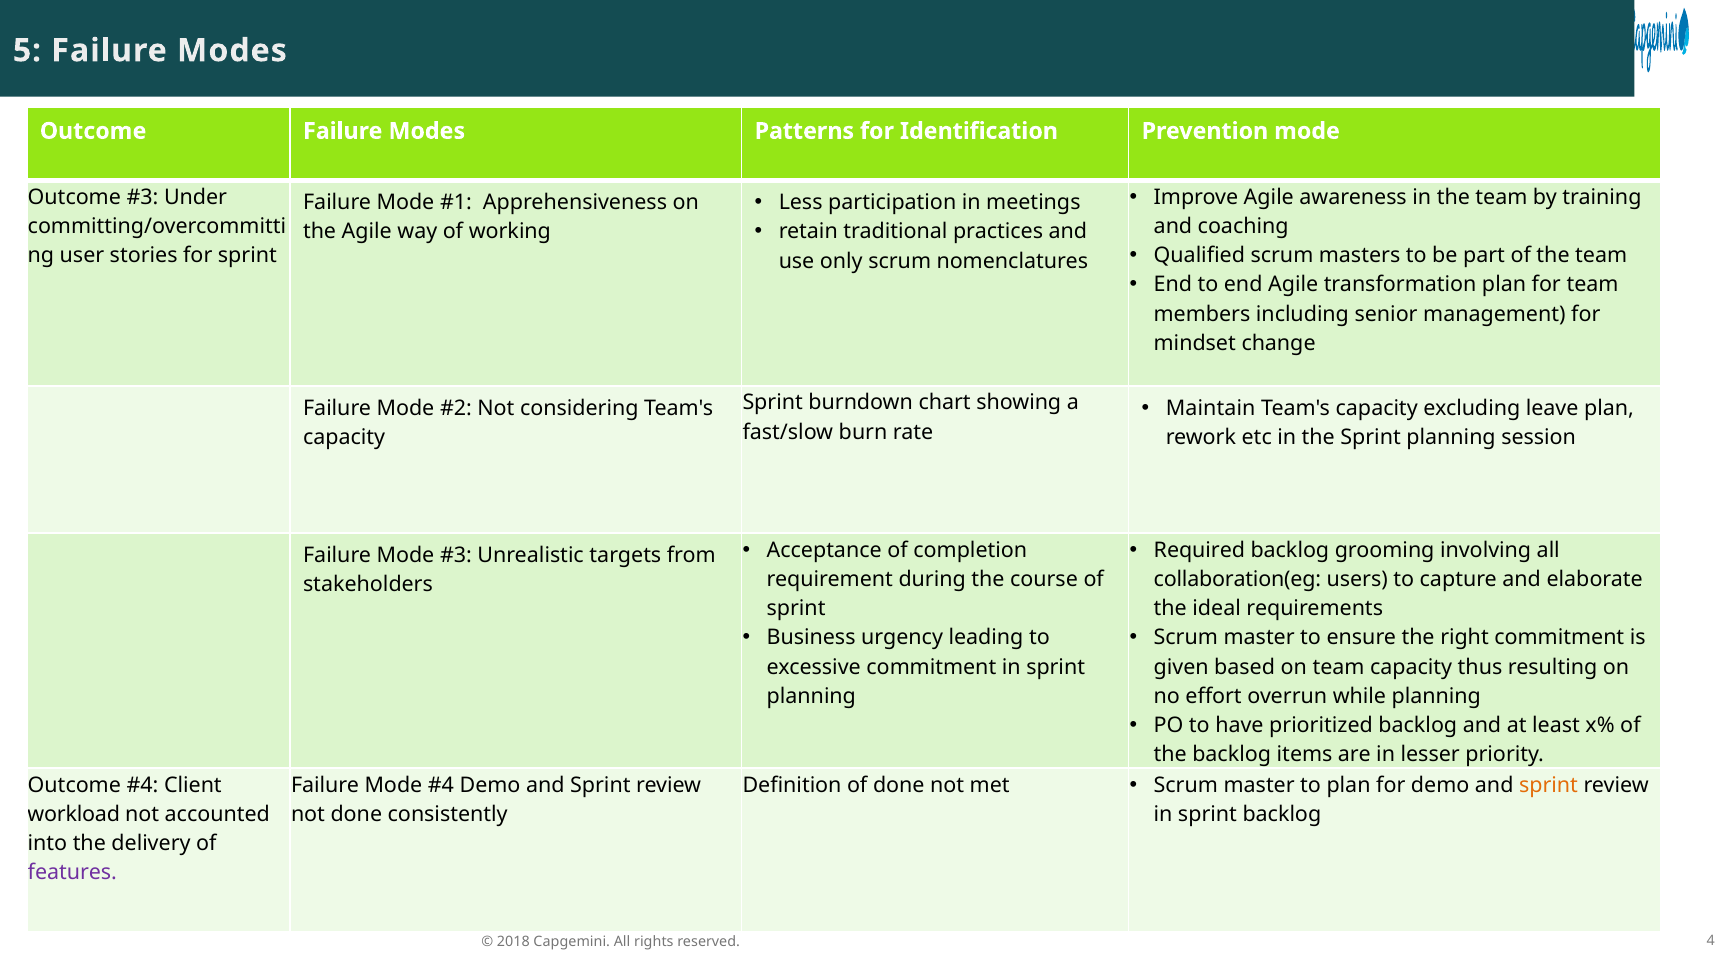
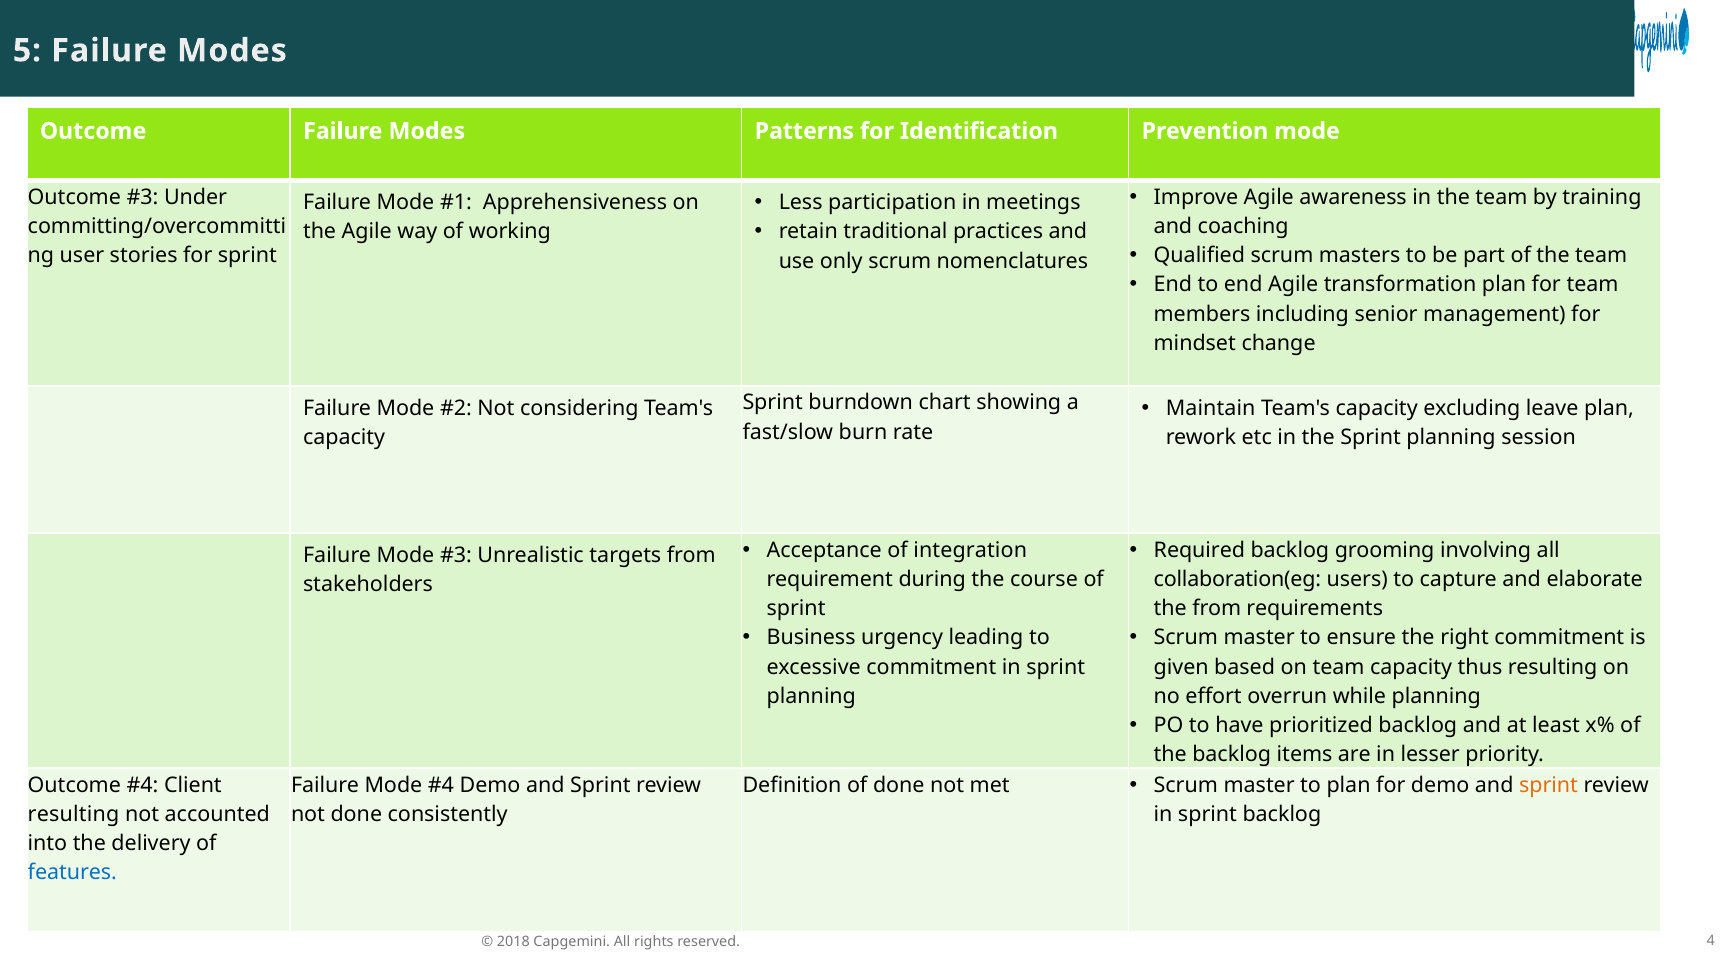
completion: completion -> integration
the ideal: ideal -> from
workload at (74, 814): workload -> resulting
features colour: purple -> blue
